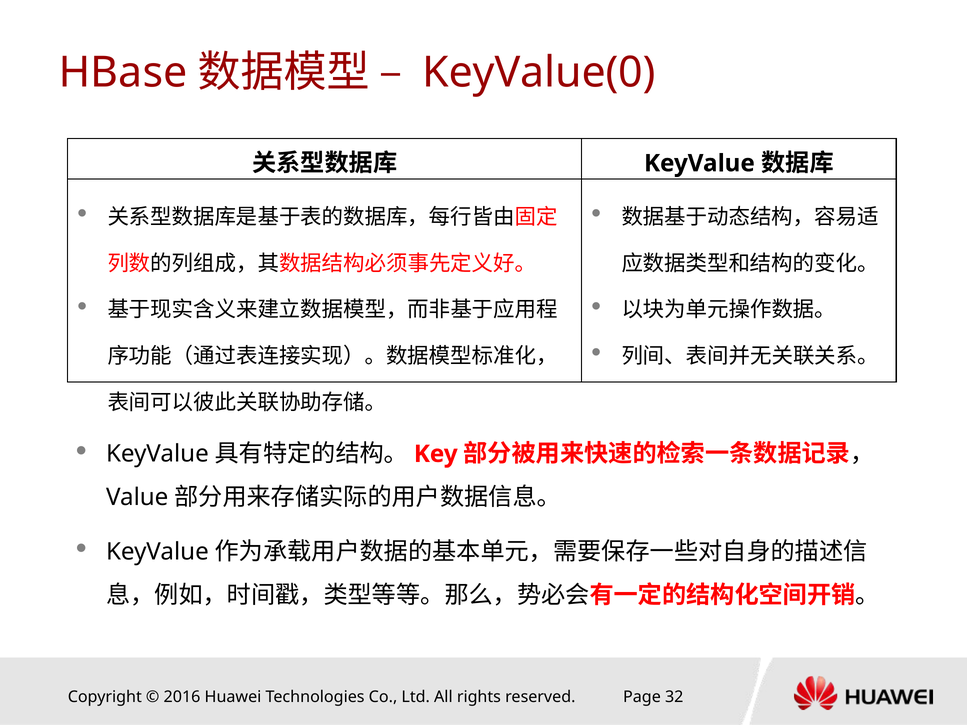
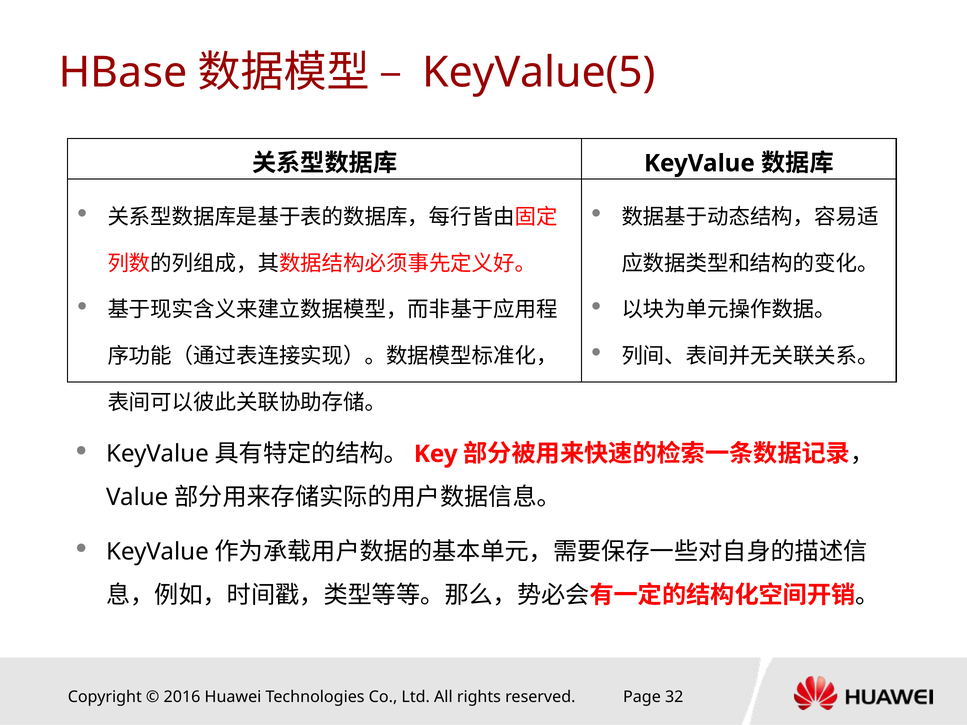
KeyValue(0: KeyValue(0 -> KeyValue(5
